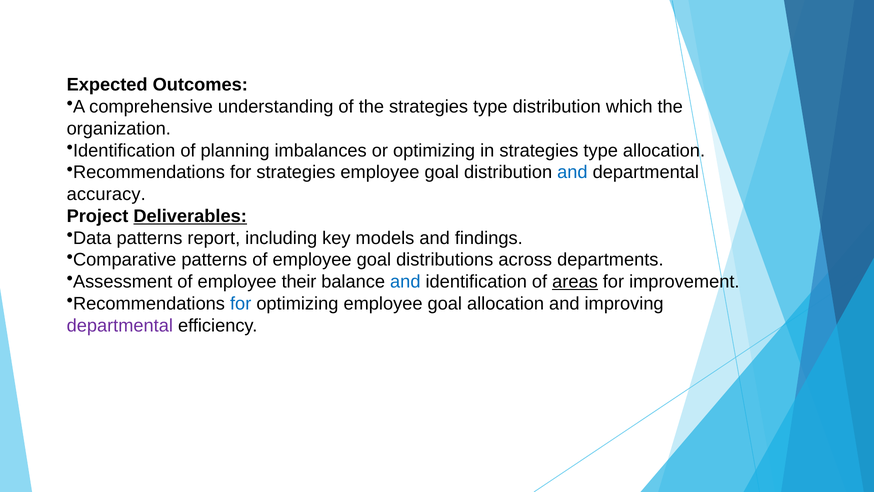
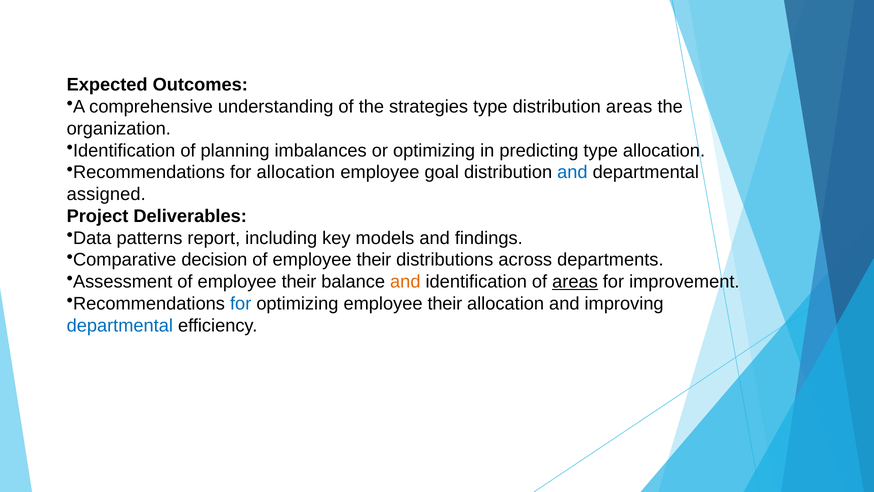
distribution which: which -> areas
in strategies: strategies -> predicting
for strategies: strategies -> allocation
accuracy: accuracy -> assigned
Deliverables underline: present -> none
Comparative patterns: patterns -> decision
goal at (374, 260): goal -> their
and at (405, 282) colour: blue -> orange
optimizing employee goal: goal -> their
departmental at (120, 325) colour: purple -> blue
